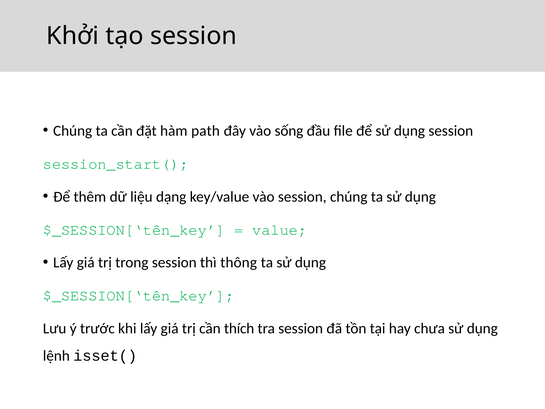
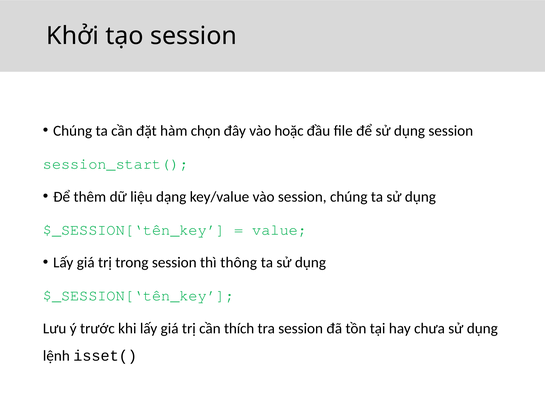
path: path -> chọn
sống: sống -> hoặc
